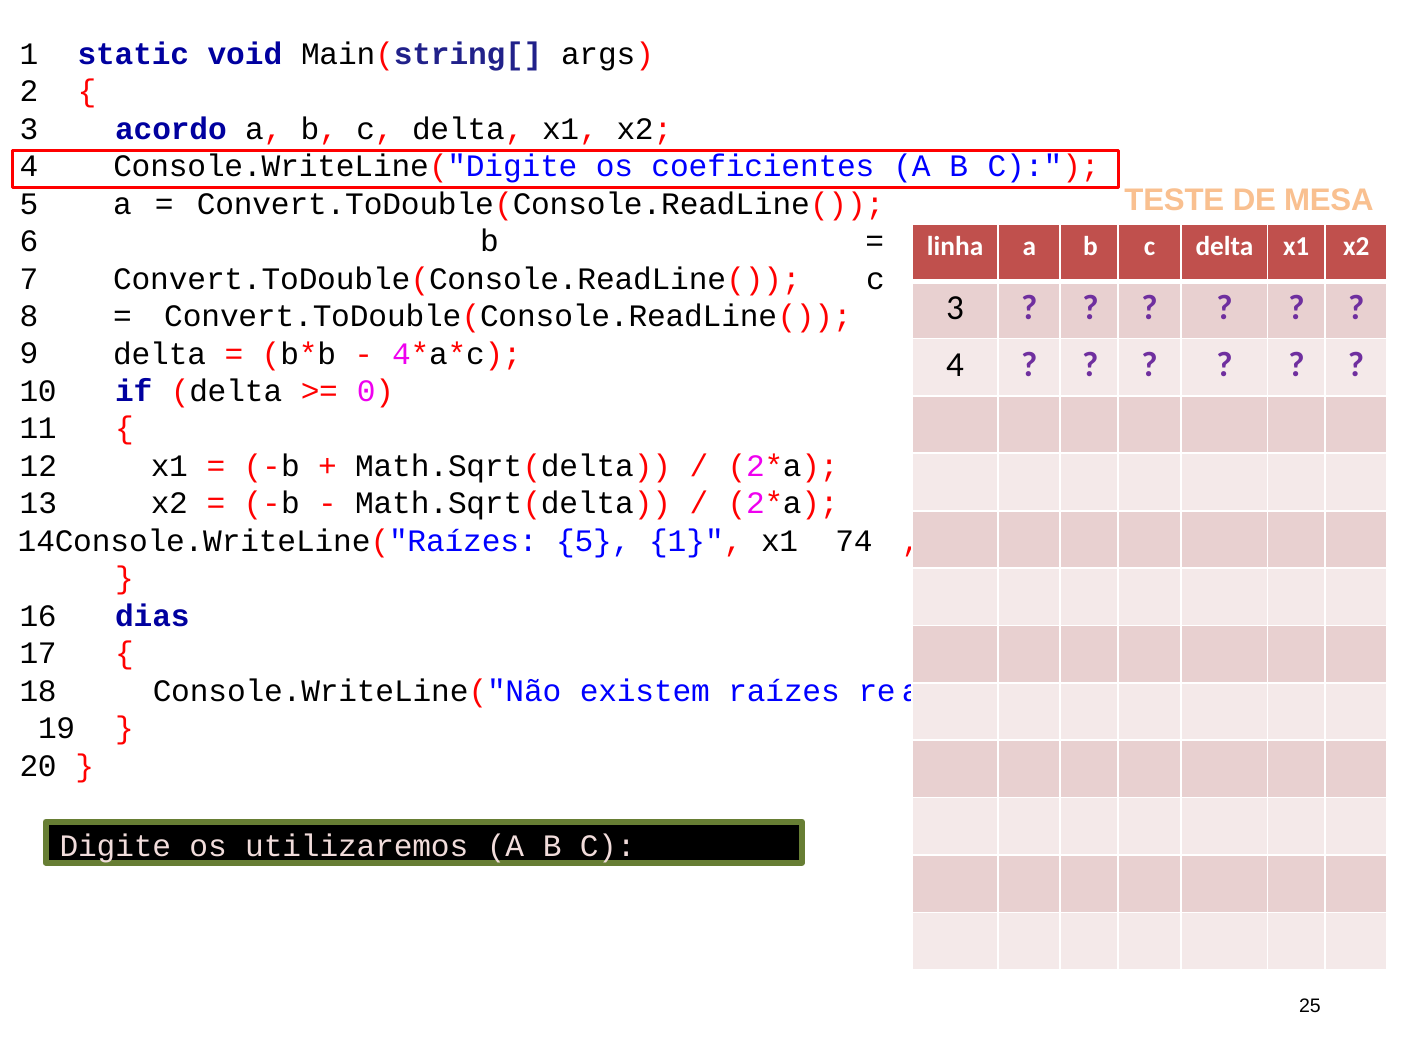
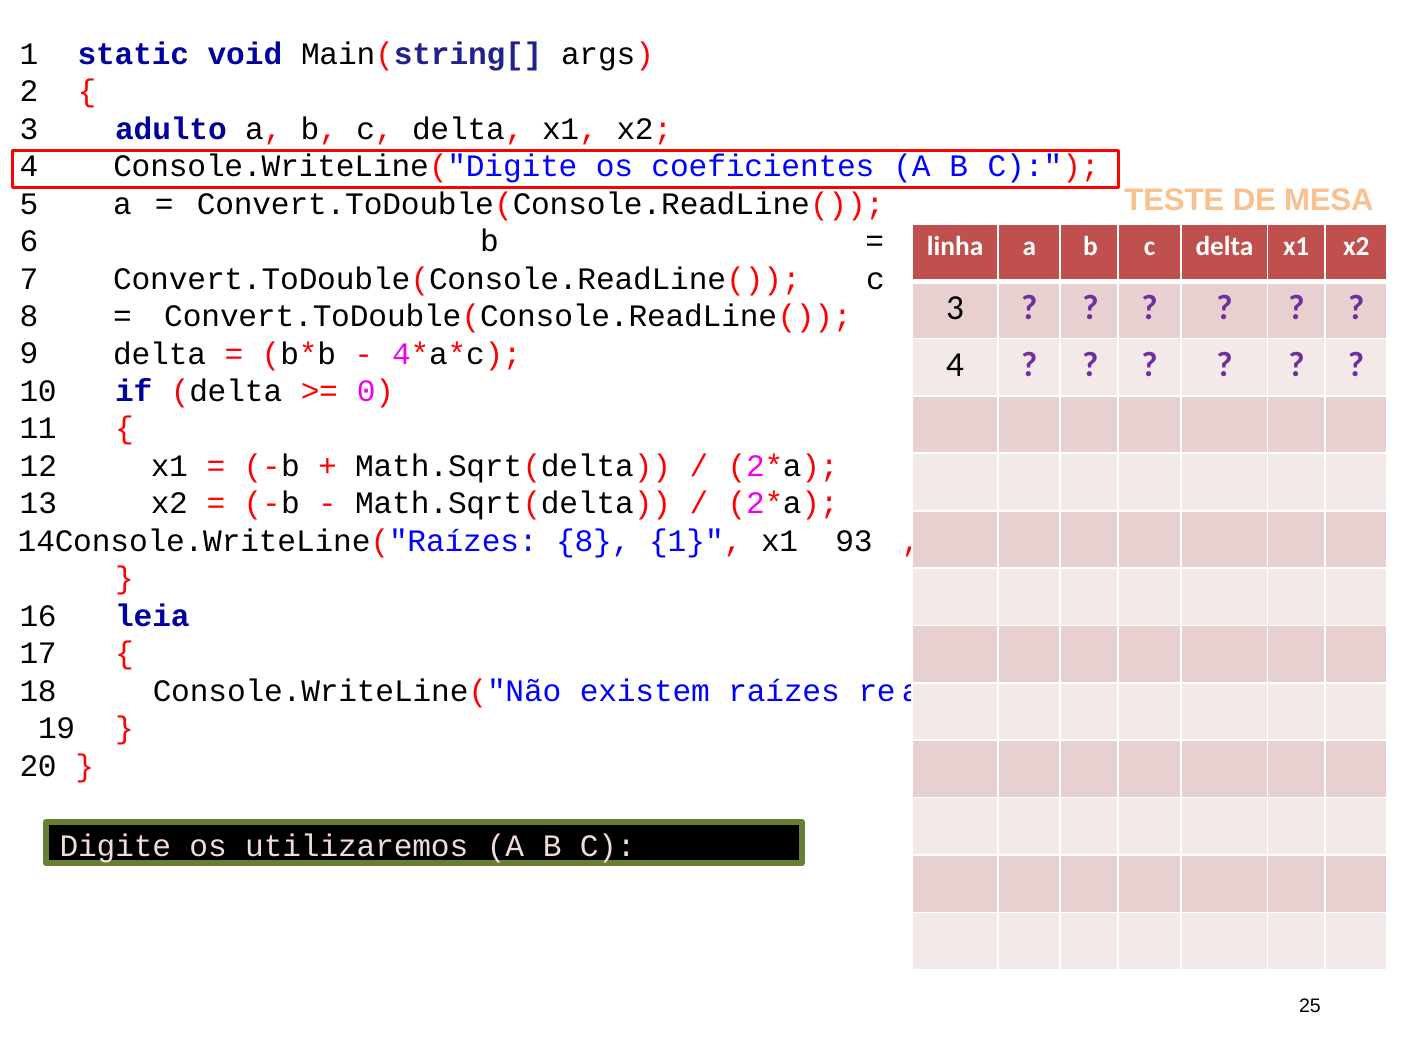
acordo: acordo -> adulto
5 at (593, 541): 5 -> 8
74: 74 -> 93
dias: dias -> leia
